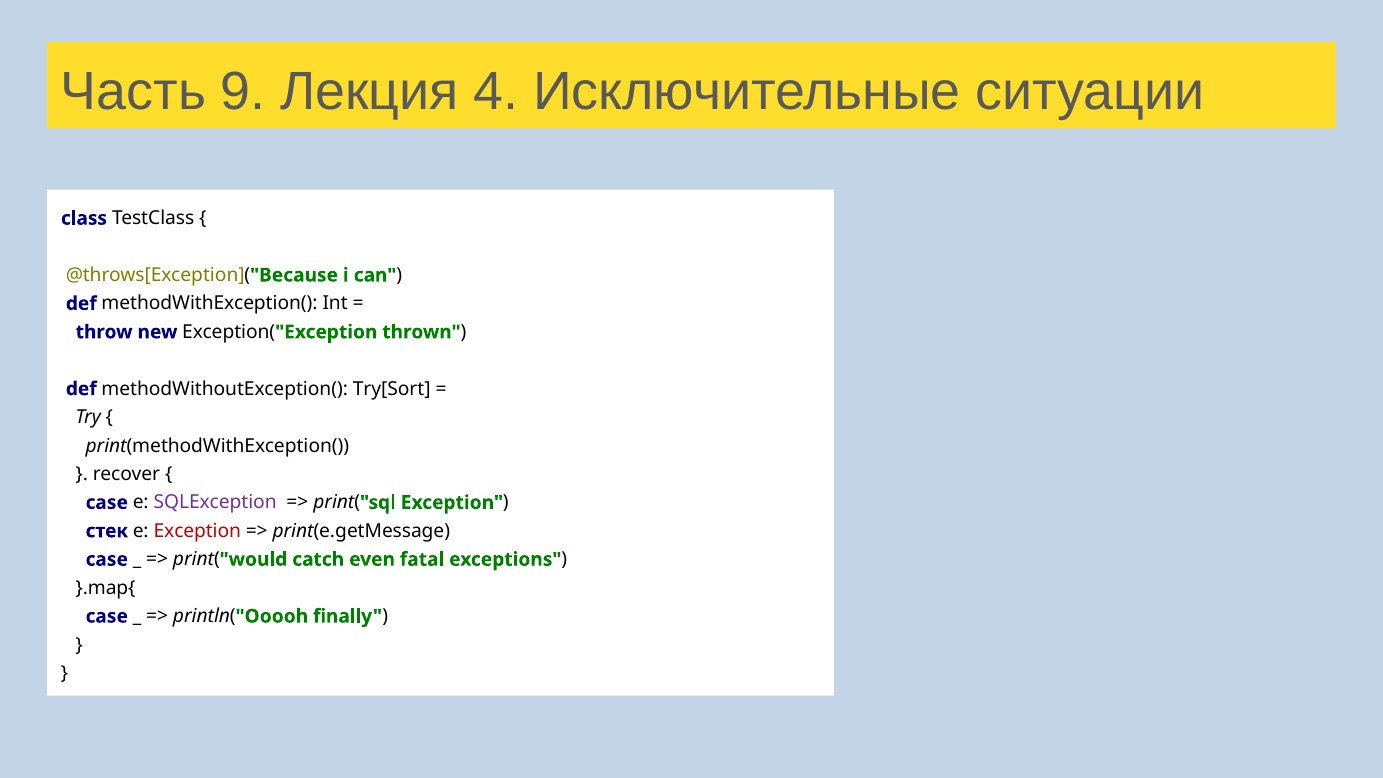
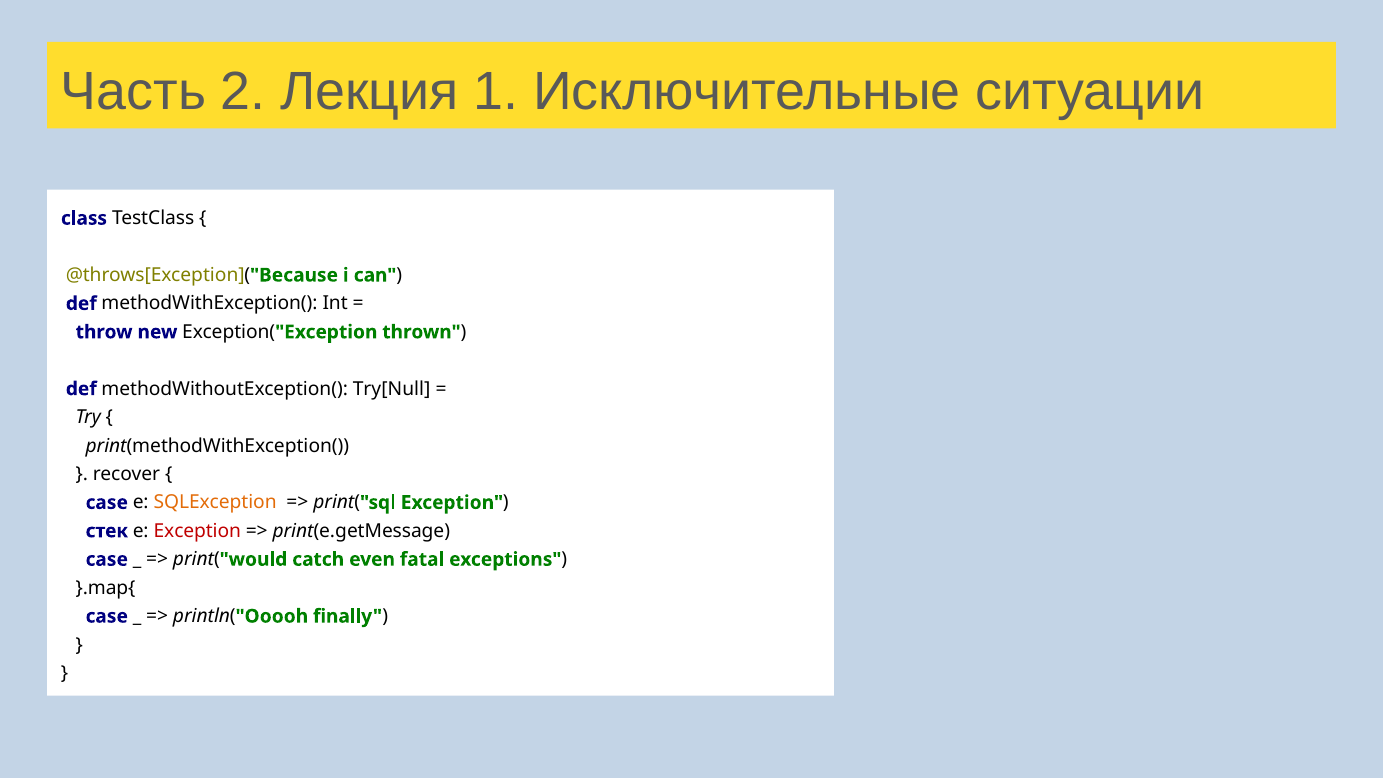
9: 9 -> 2
4: 4 -> 1
Try[Sort: Try[Sort -> Try[Null
SQLException colour: purple -> orange
